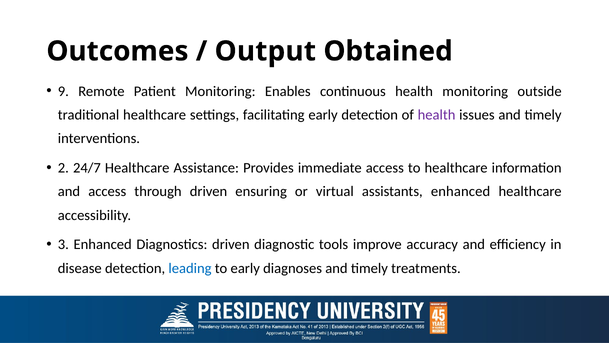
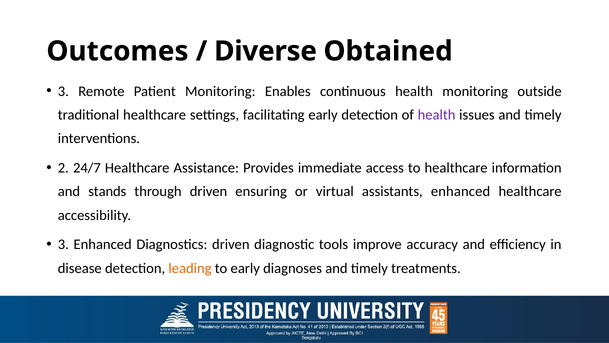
Output: Output -> Diverse
9 at (63, 91): 9 -> 3
and access: access -> stands
leading colour: blue -> orange
